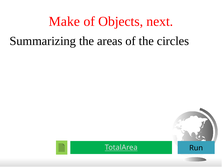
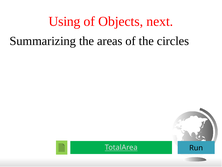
Make: Make -> Using
